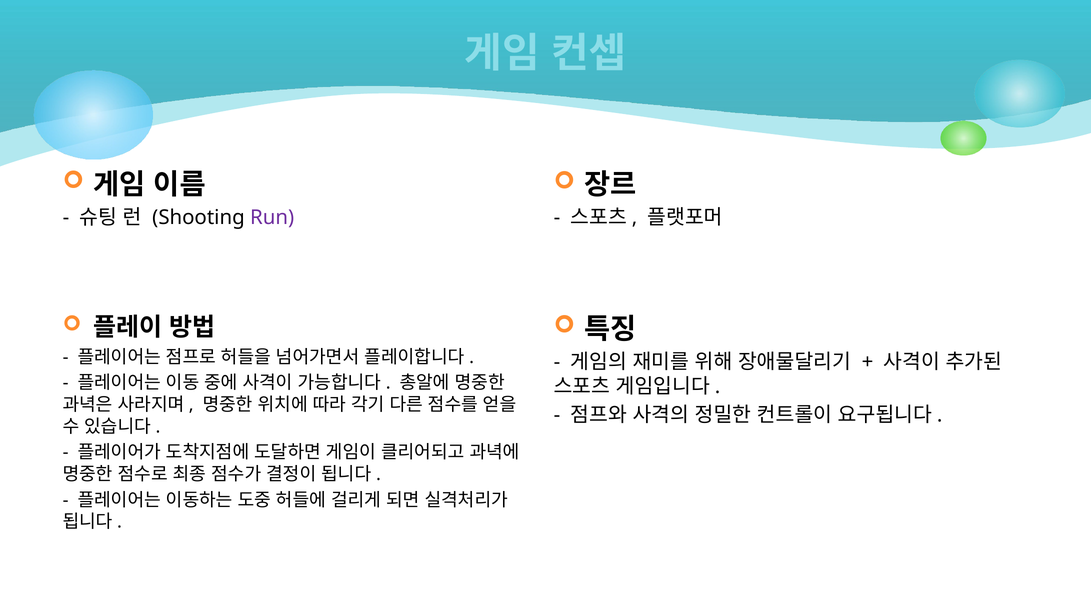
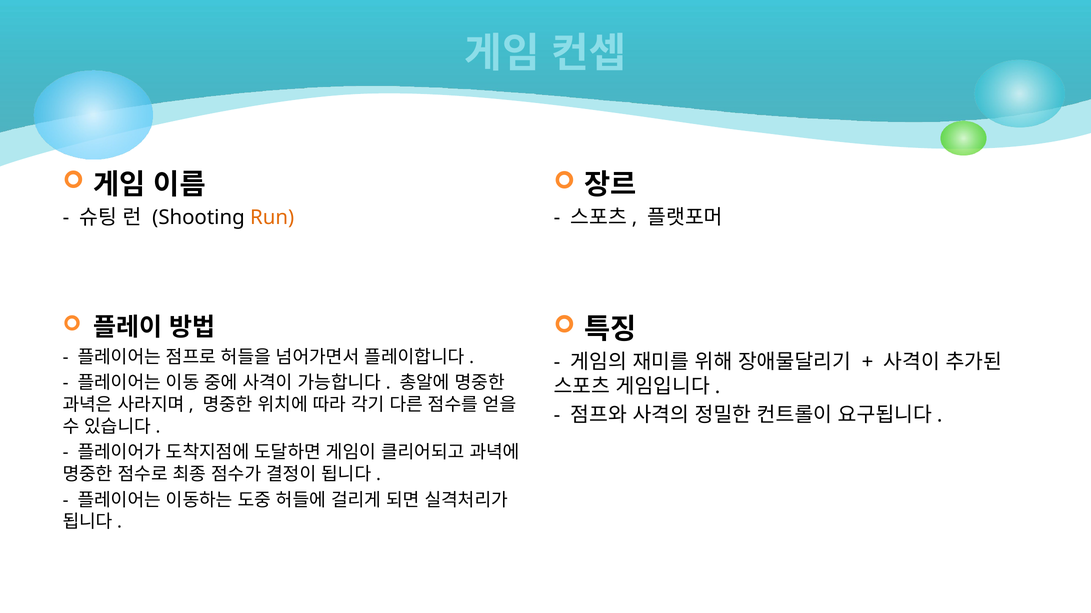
Run colour: purple -> orange
